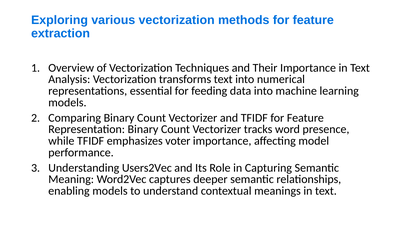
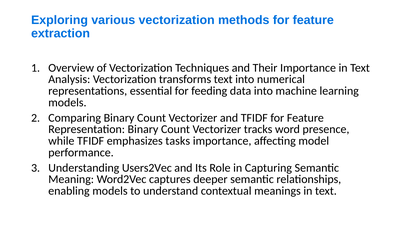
voter: voter -> tasks
